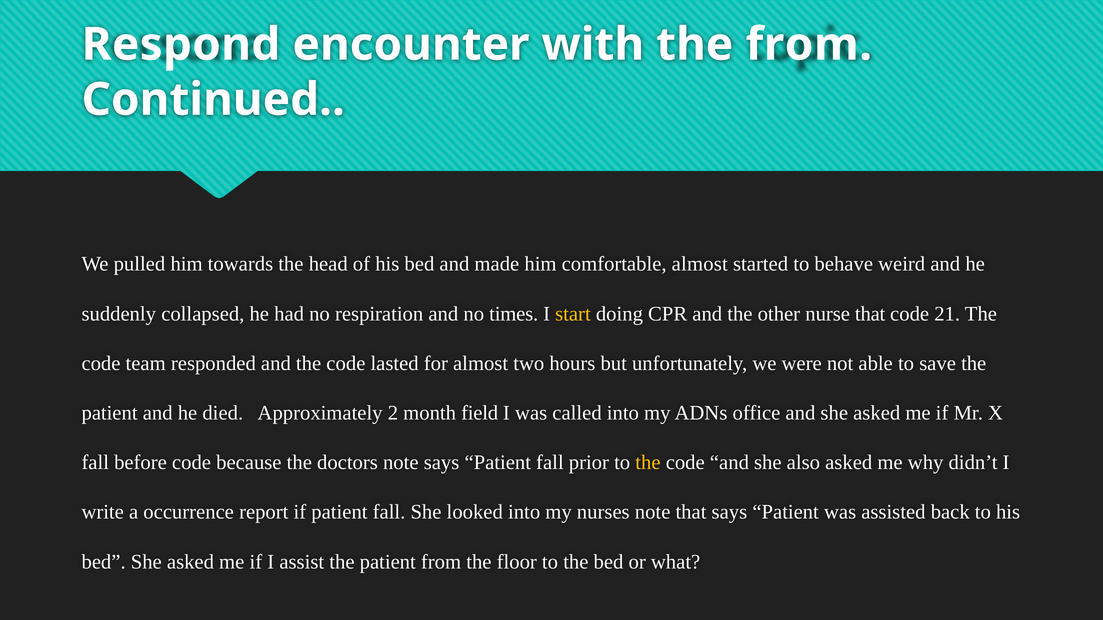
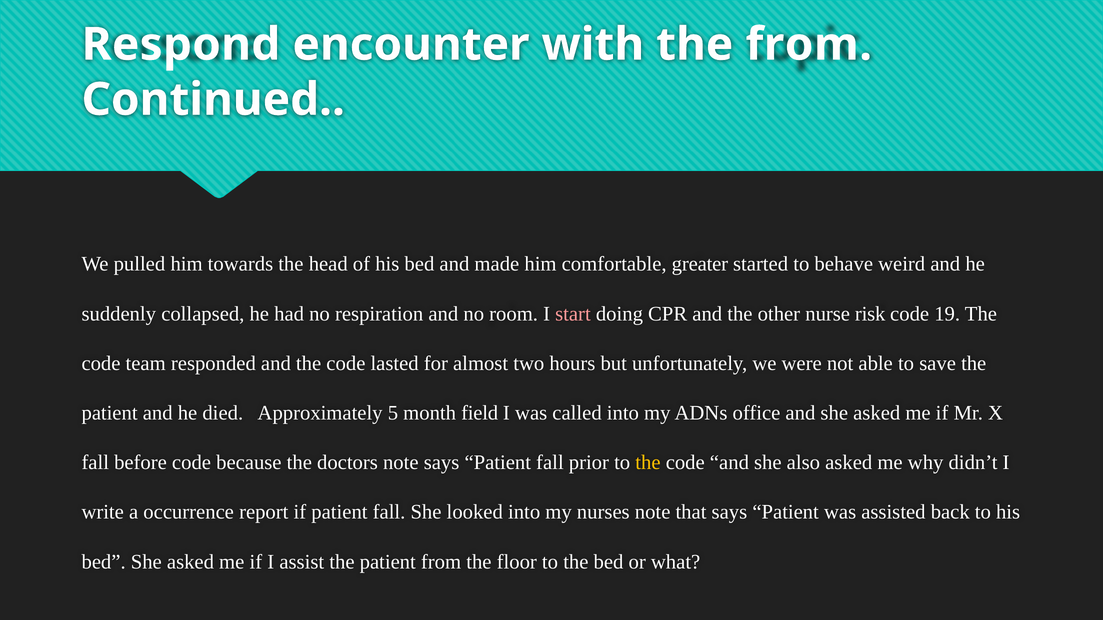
comfortable almost: almost -> greater
times: times -> room
start colour: yellow -> pink
nurse that: that -> risk
21: 21 -> 19
2: 2 -> 5
